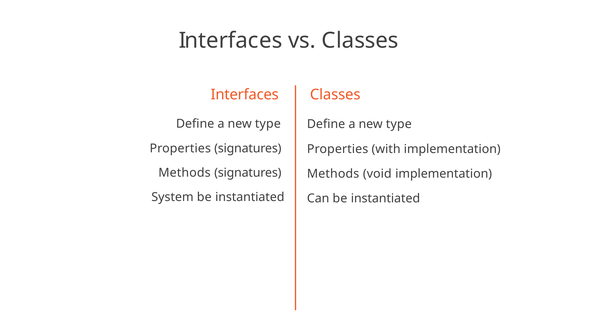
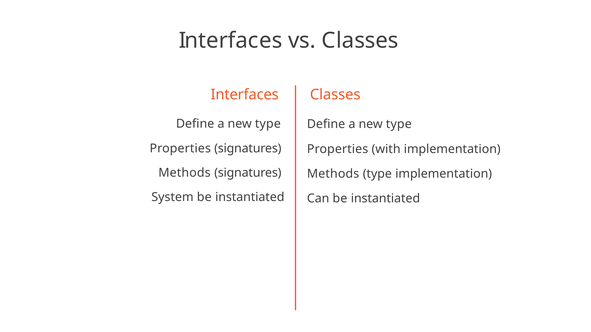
Methods void: void -> type
